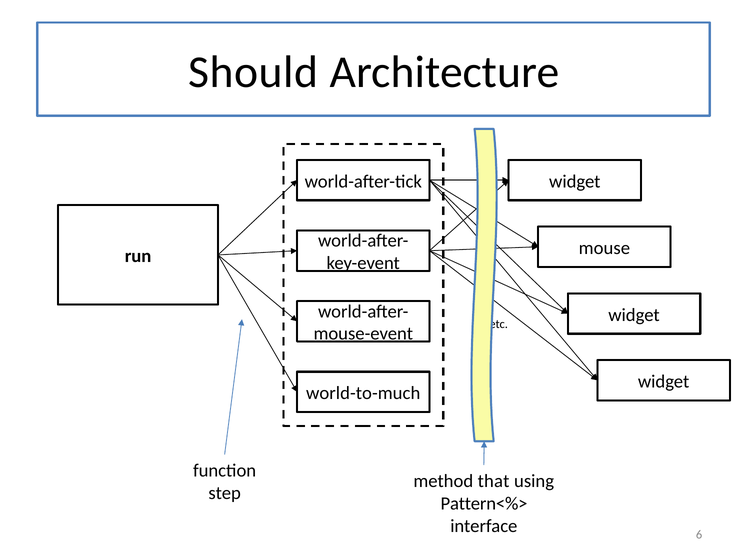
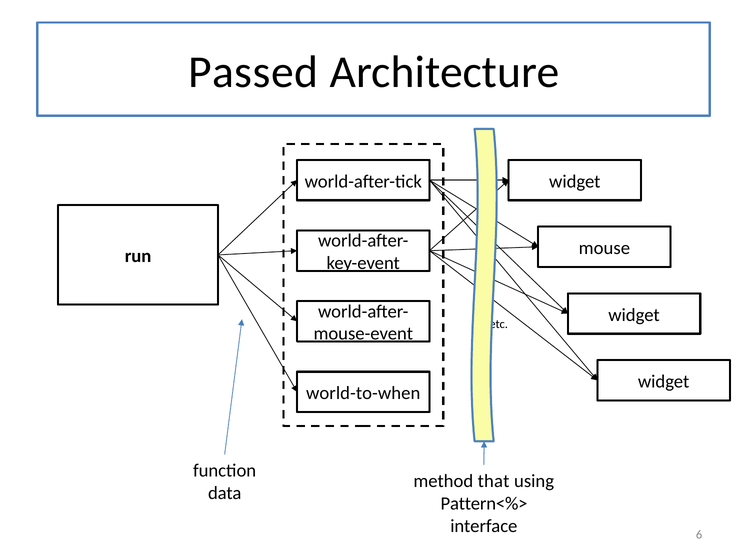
Should: Should -> Passed
world-to-much: world-to-much -> world-to-when
step: step -> data
